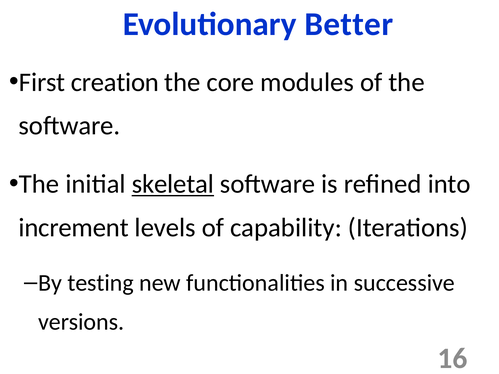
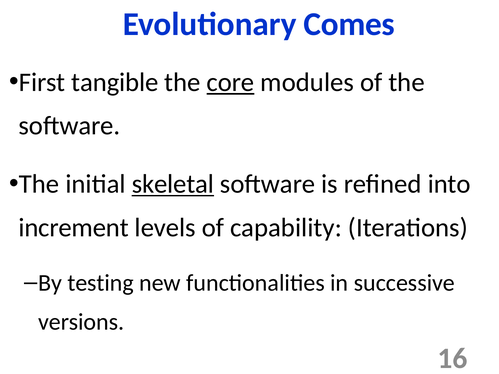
Better: Better -> Comes
creation: creation -> tangible
core underline: none -> present
